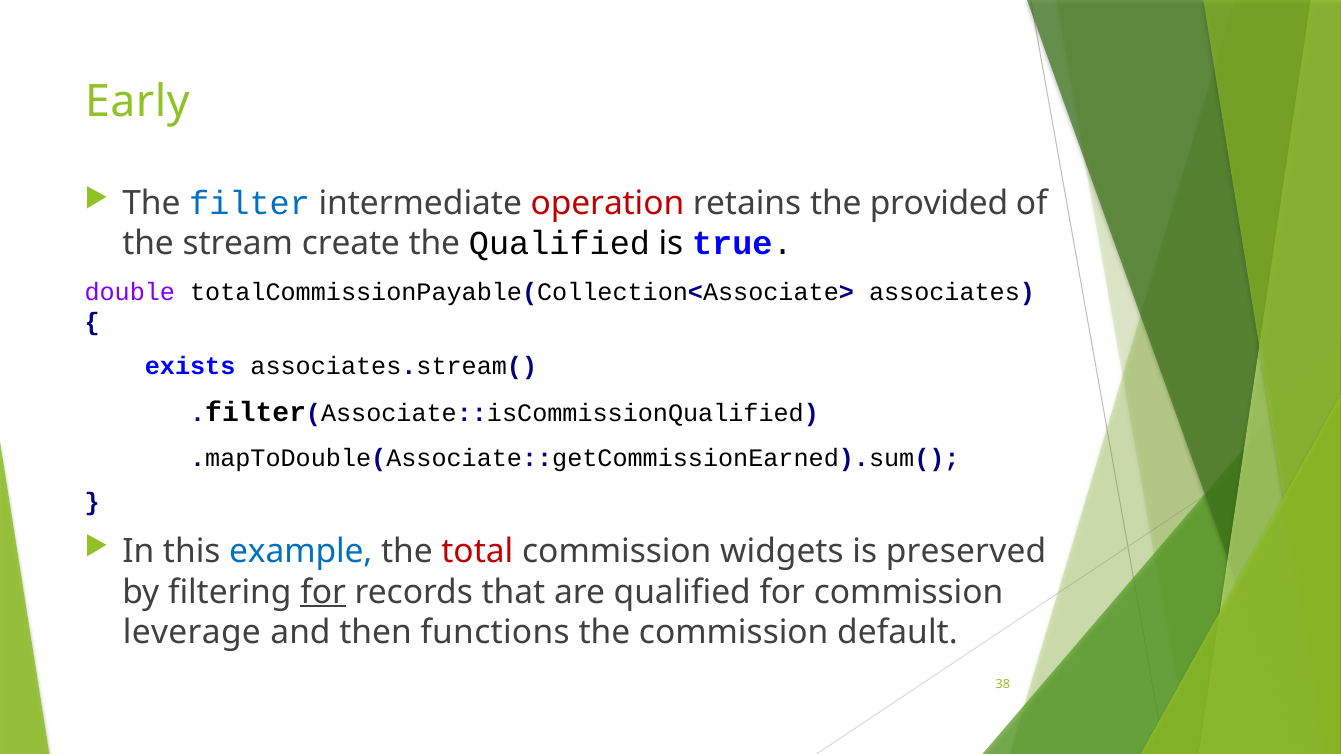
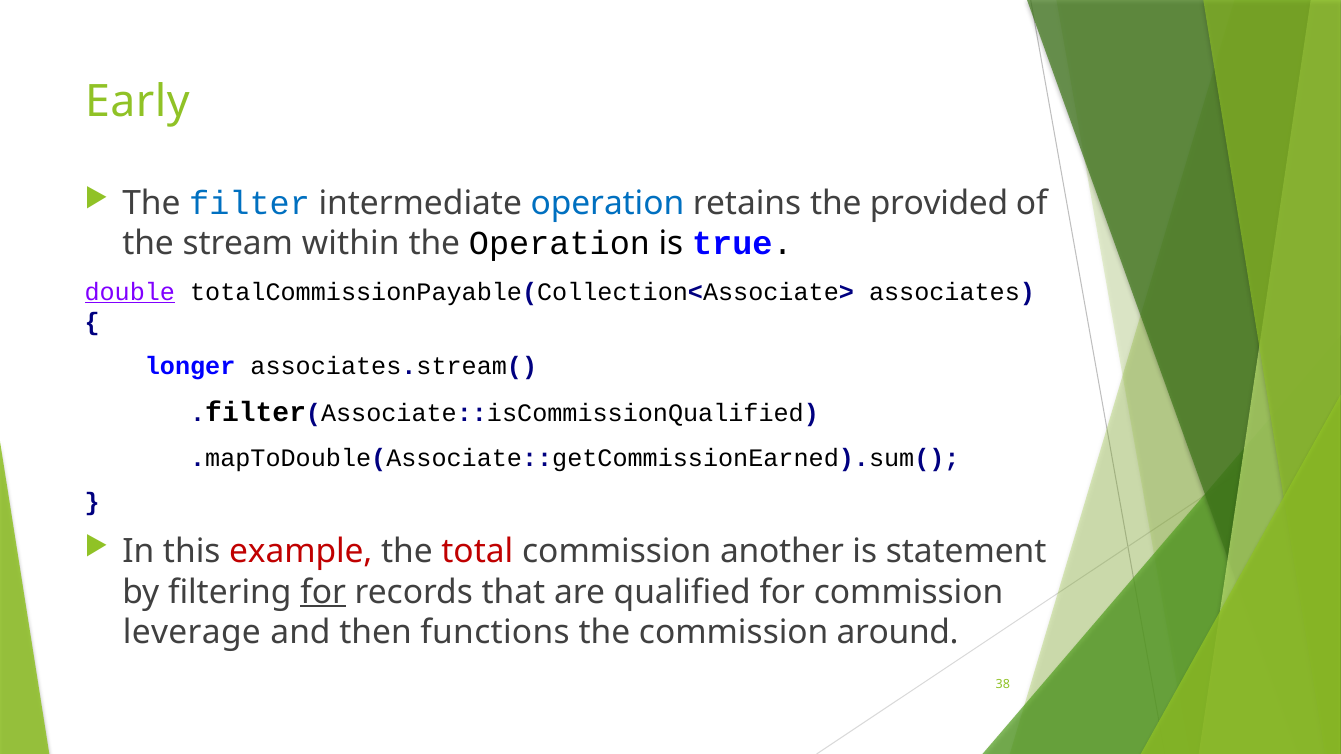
operation at (607, 203) colour: red -> blue
create: create -> within
the Qualified: Qualified -> Operation
double underline: none -> present
exists: exists -> longer
example colour: blue -> red
widgets: widgets -> another
preserved: preserved -> statement
default: default -> around
